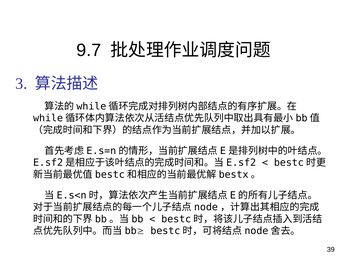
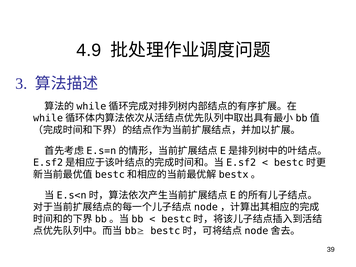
9.7: 9.7 -> 4.9
